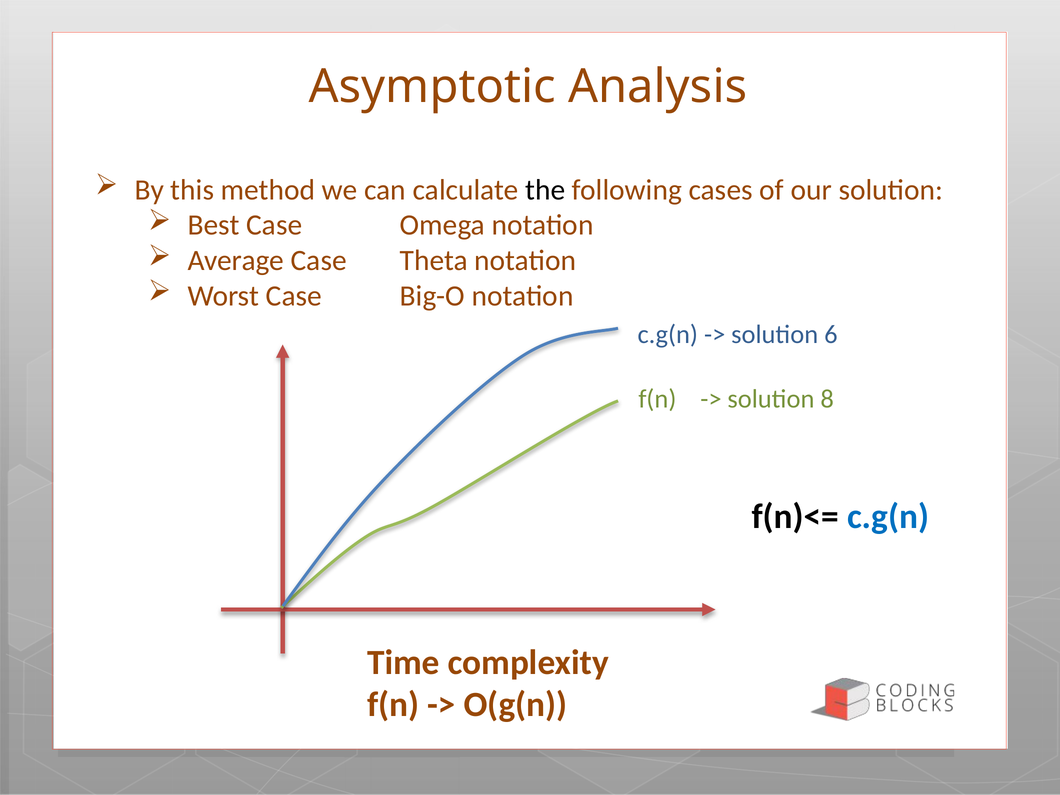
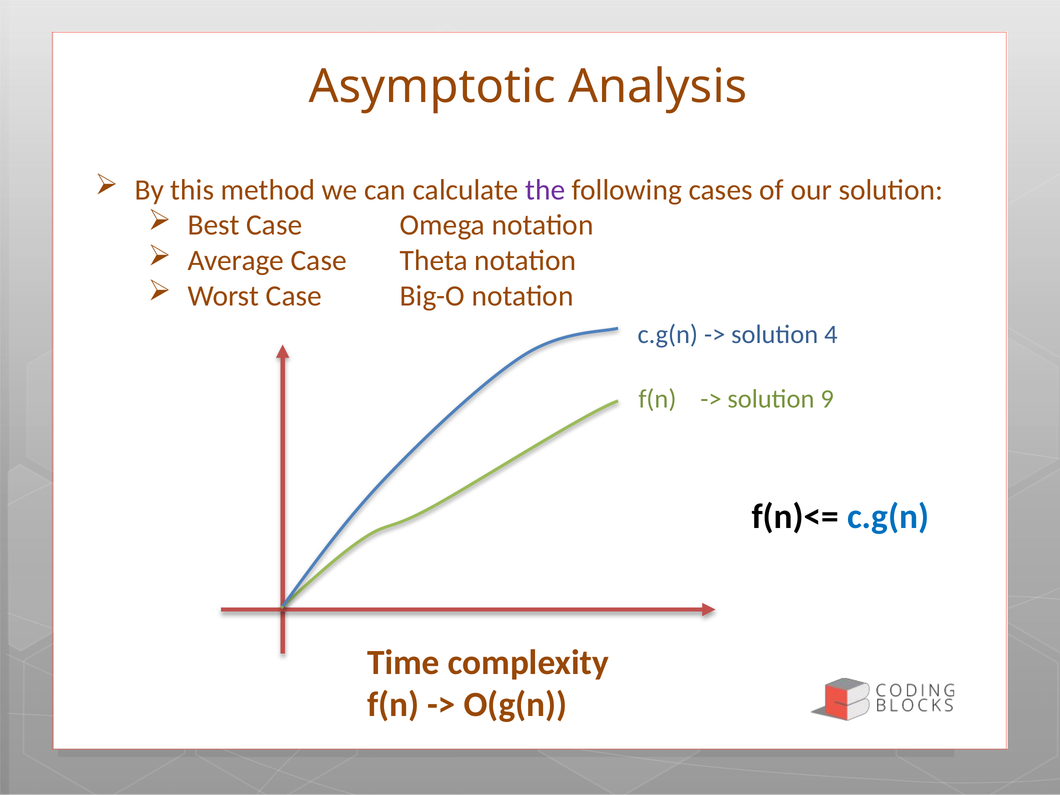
the colour: black -> purple
6: 6 -> 4
8: 8 -> 9
